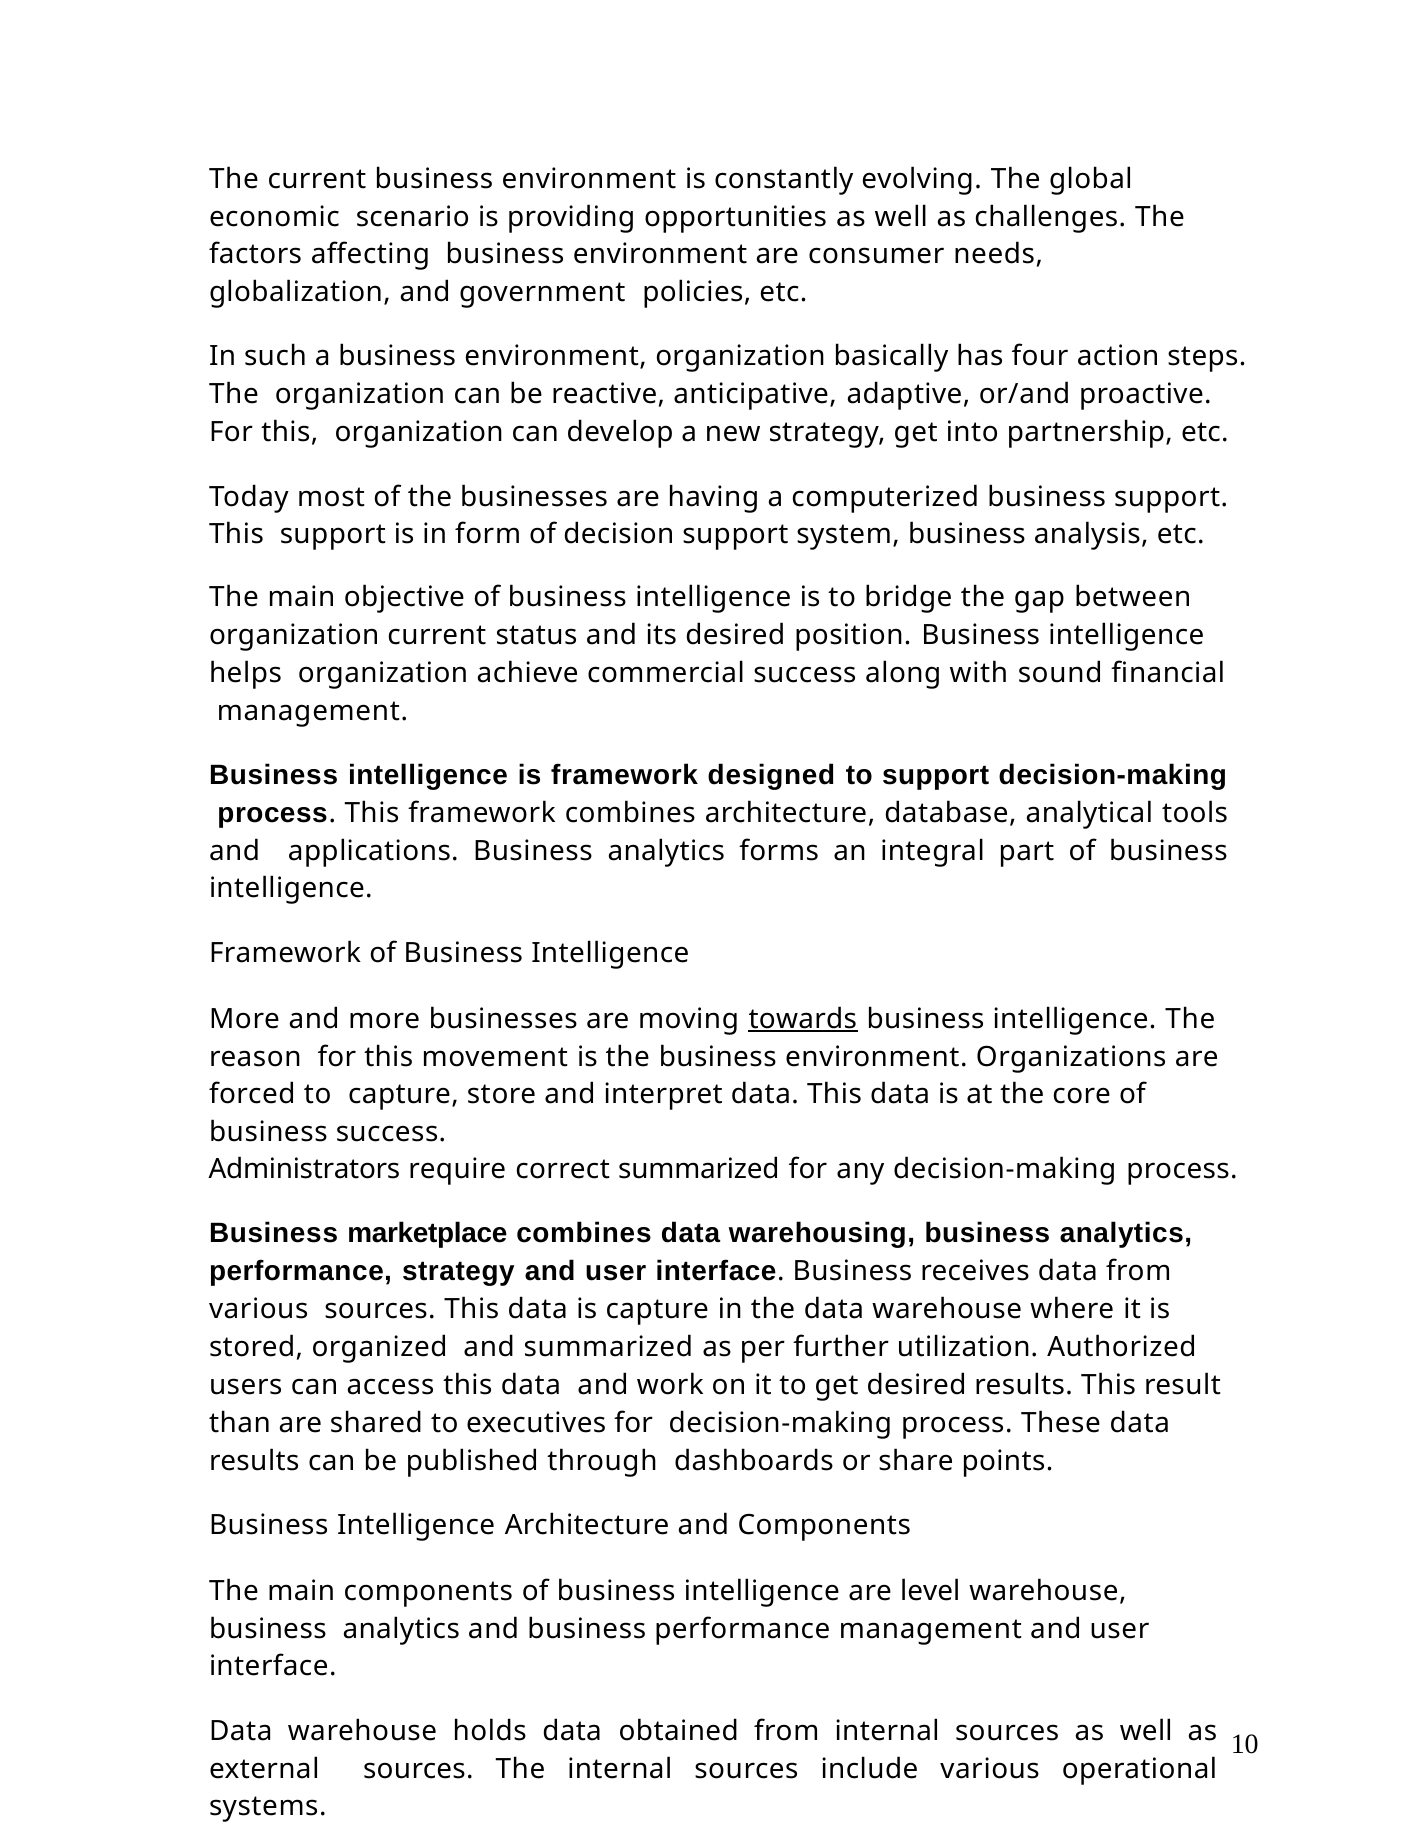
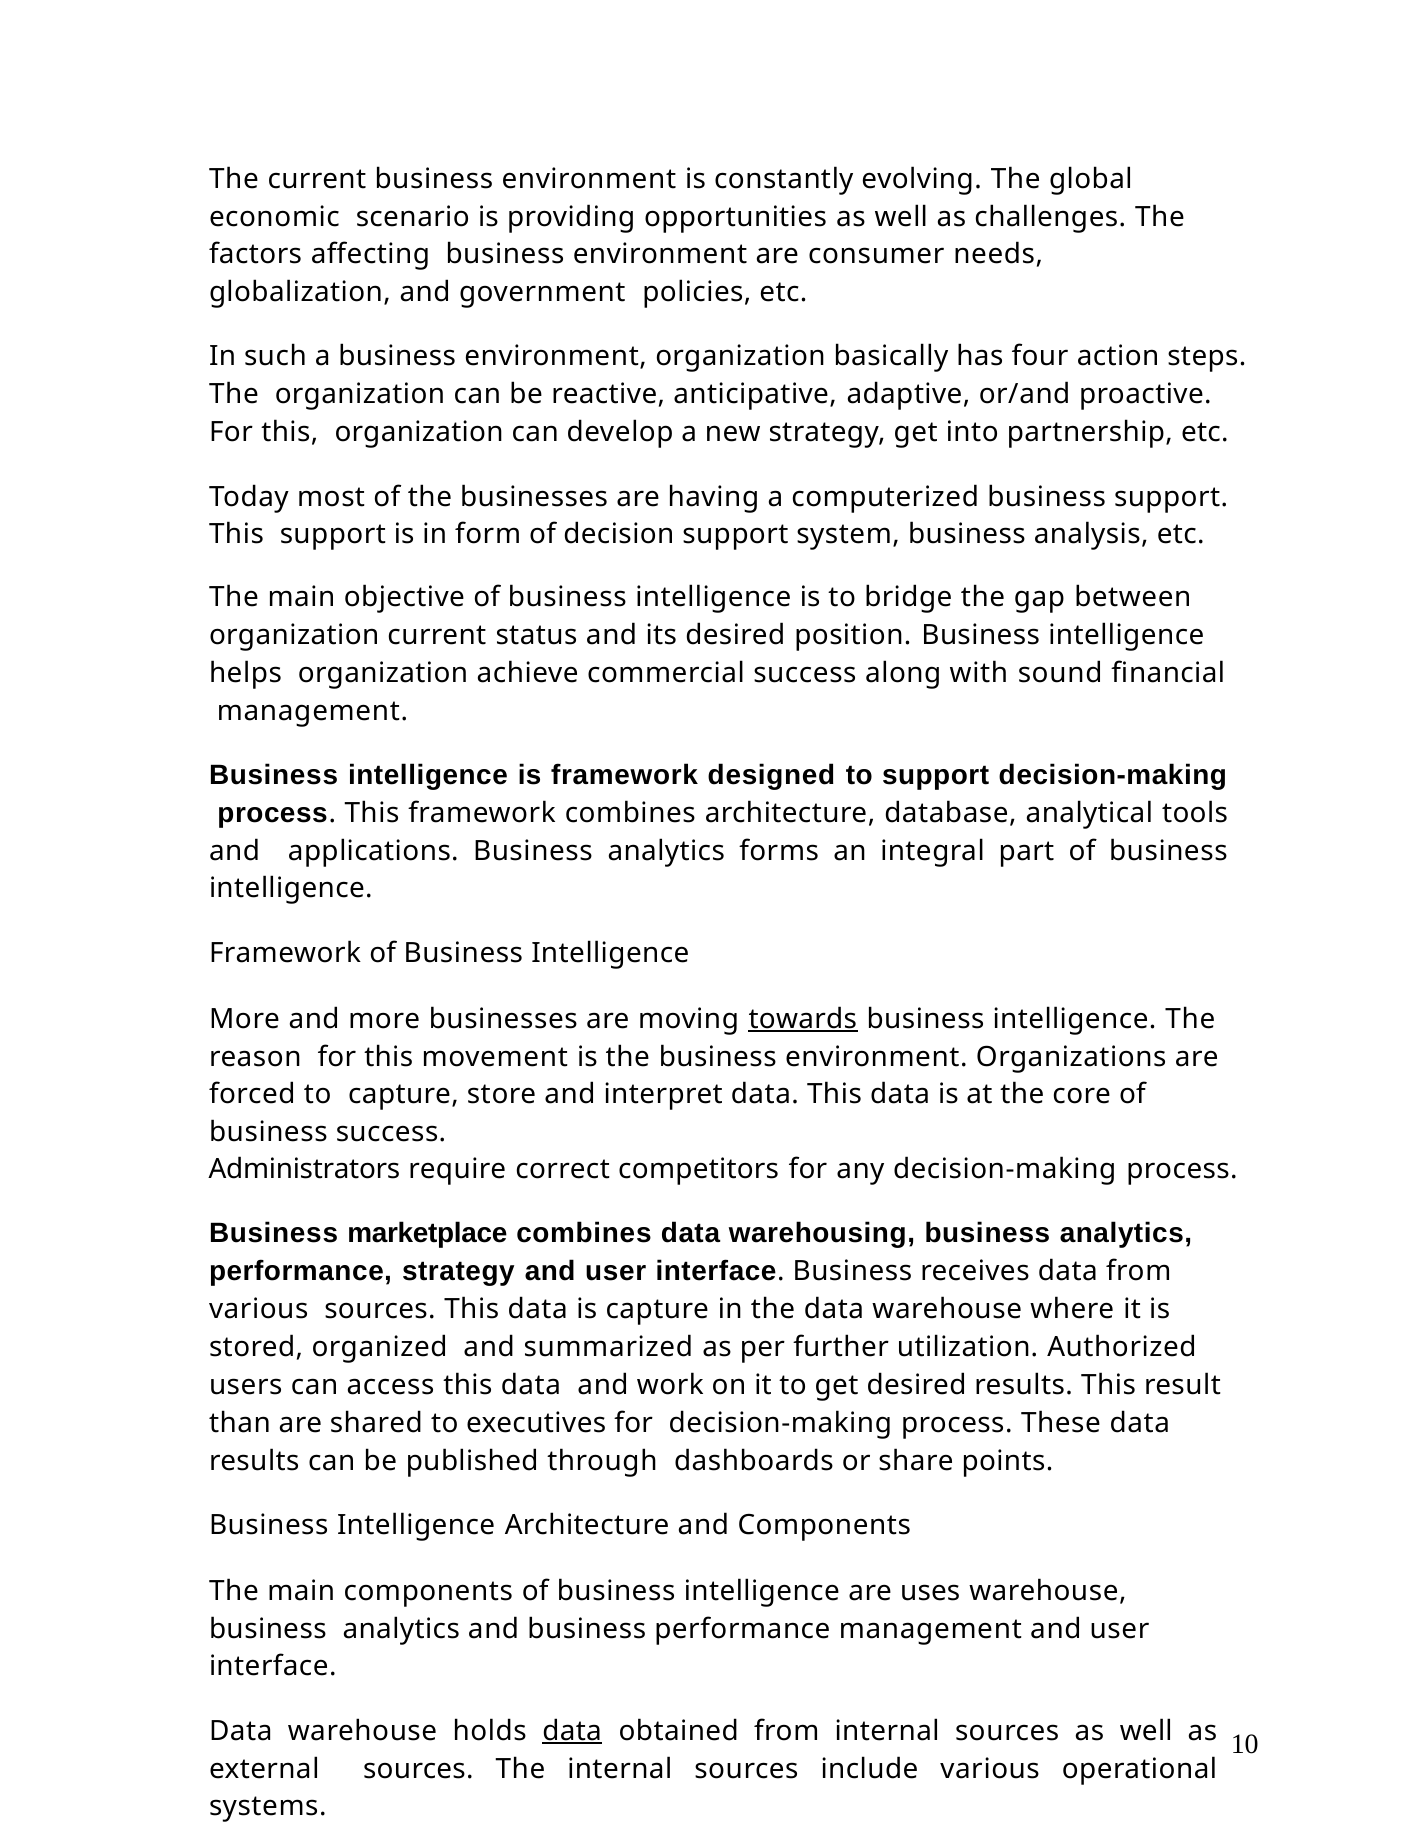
correct summarized: summarized -> competitors
level: level -> uses
data at (572, 1731) underline: none -> present
